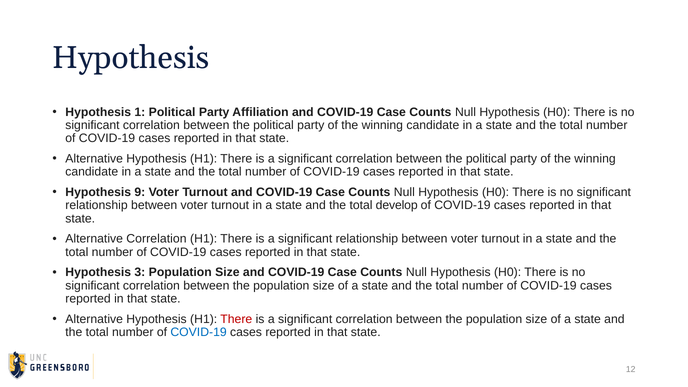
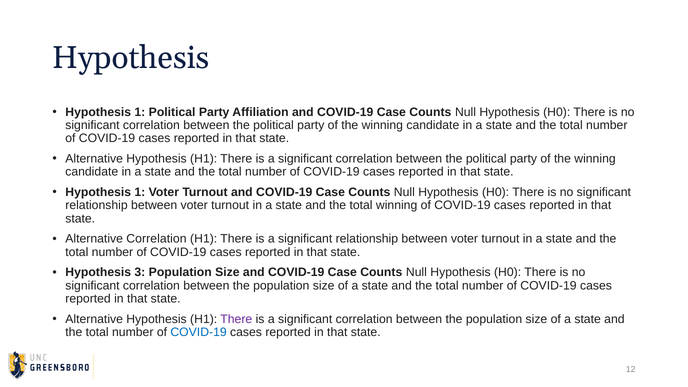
9 at (140, 192): 9 -> 1
total develop: develop -> winning
There at (236, 319) colour: red -> purple
